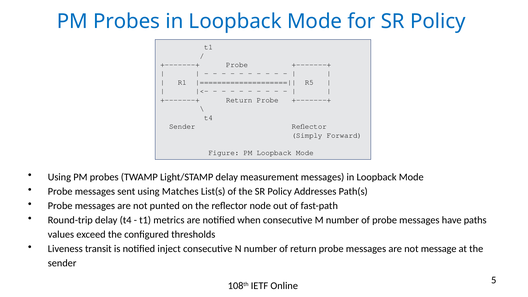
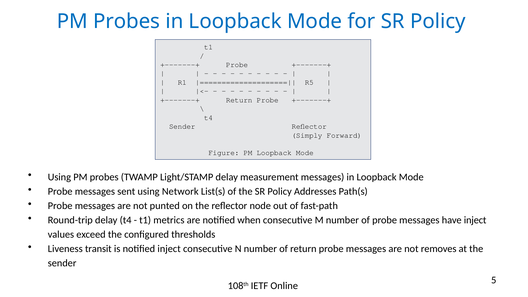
Matches: Matches -> Network
have paths: paths -> inject
message: message -> removes
